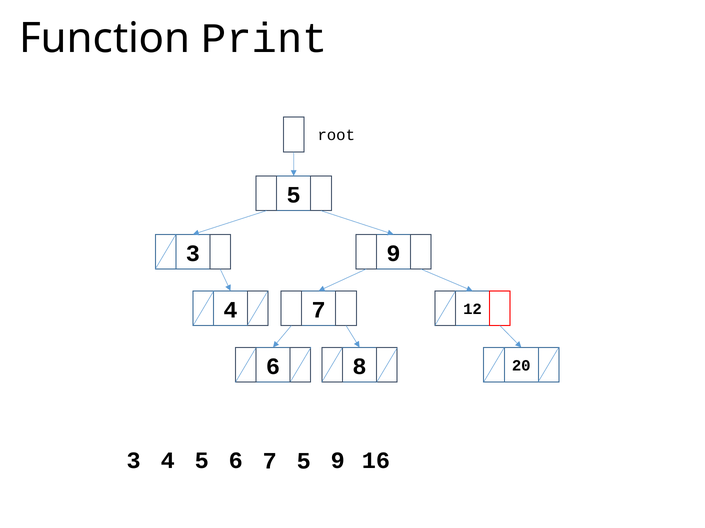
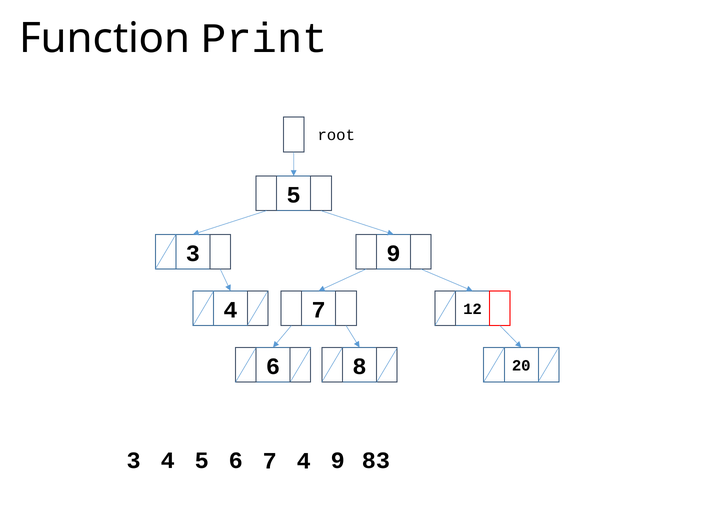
7 5: 5 -> 4
16: 16 -> 83
